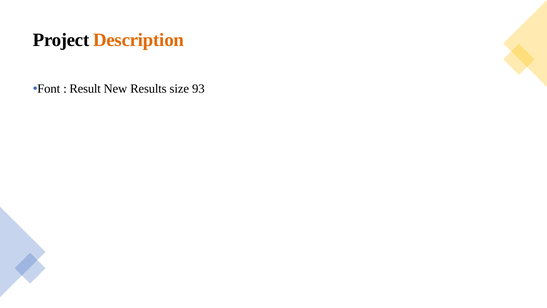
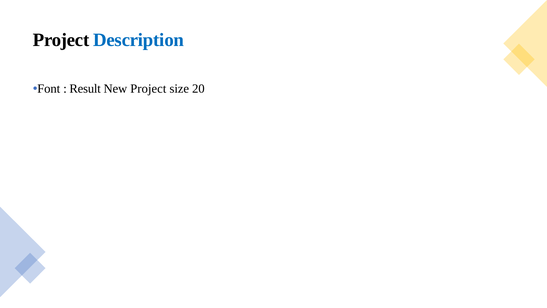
Description colour: orange -> blue
New Results: Results -> Project
93: 93 -> 20
